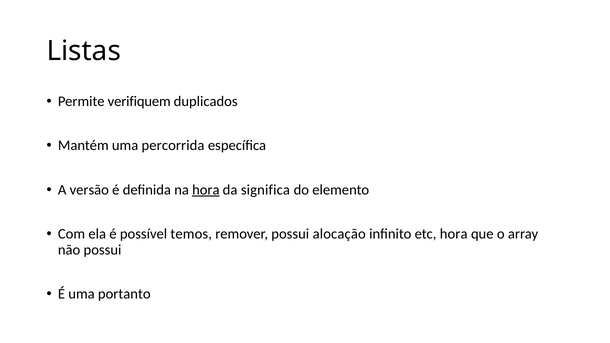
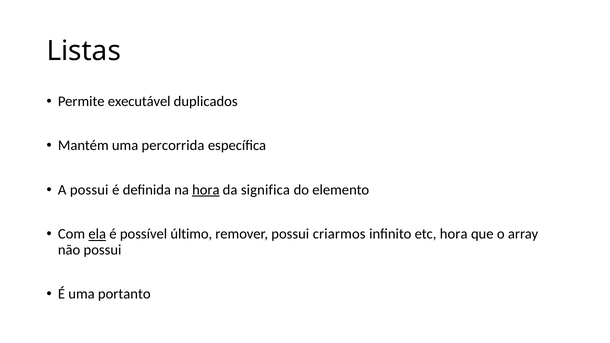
verifiquem: verifiquem -> executável
A versão: versão -> possui
ela underline: none -> present
temos: temos -> último
alocação: alocação -> criarmos
